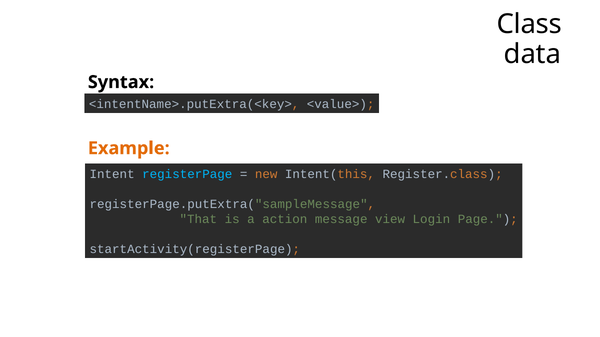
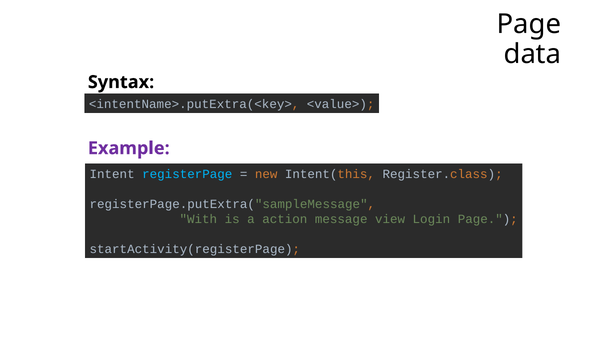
Class at (529, 24): Class -> Page
Example colour: orange -> purple
That: That -> With
